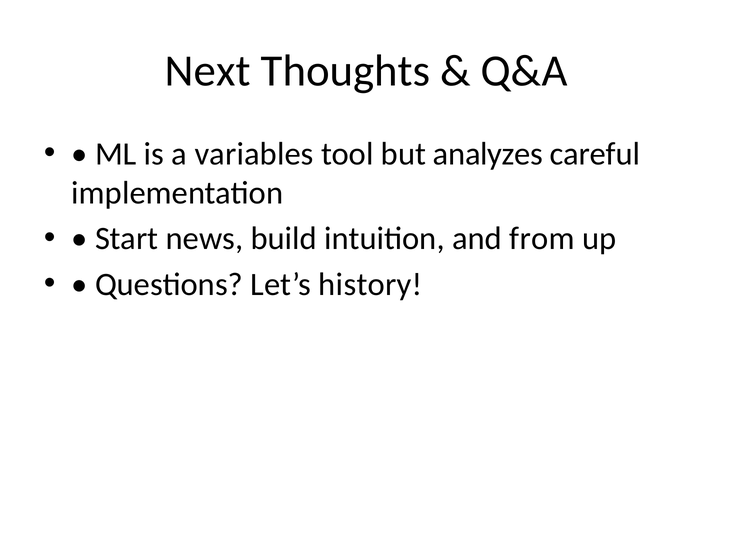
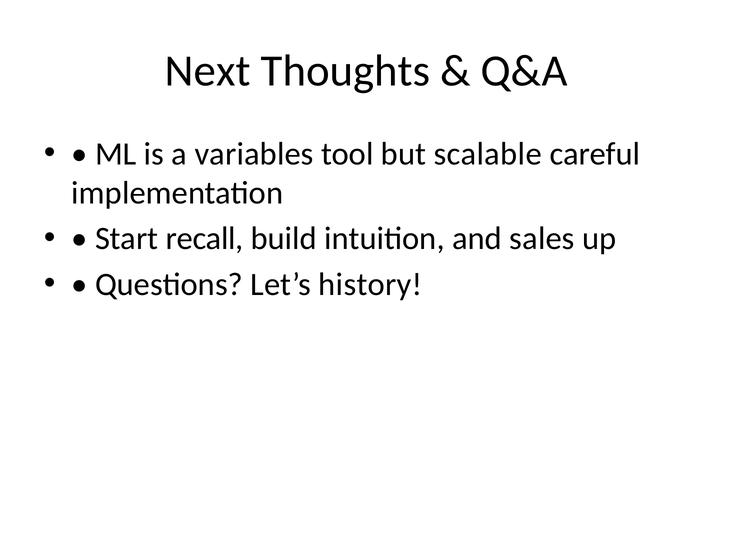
analyzes: analyzes -> scalable
news: news -> recall
from: from -> sales
